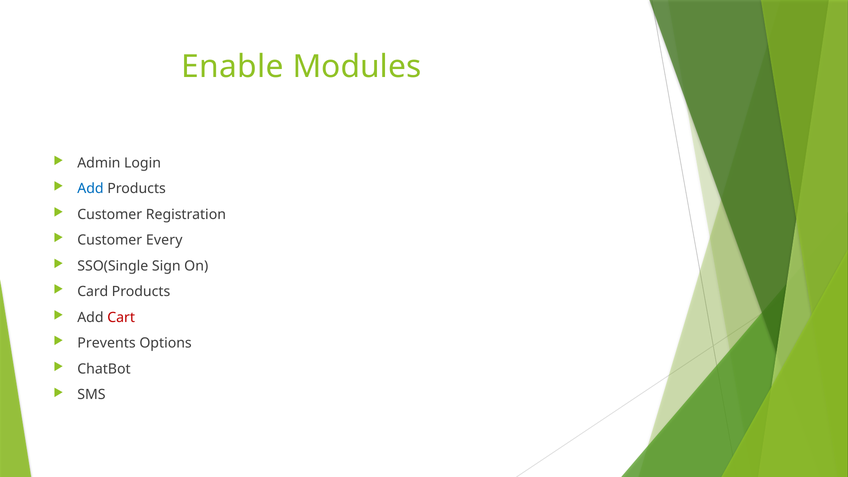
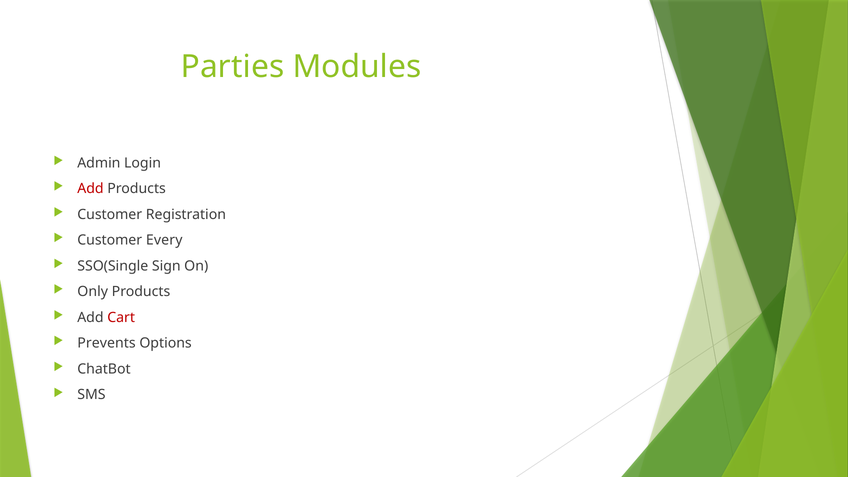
Enable: Enable -> Parties
Add at (90, 189) colour: blue -> red
Card: Card -> Only
